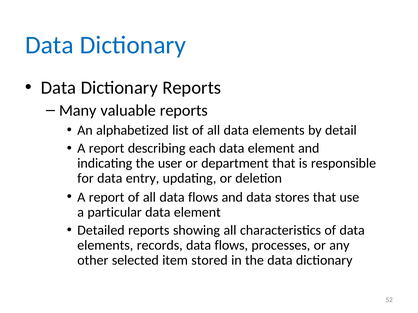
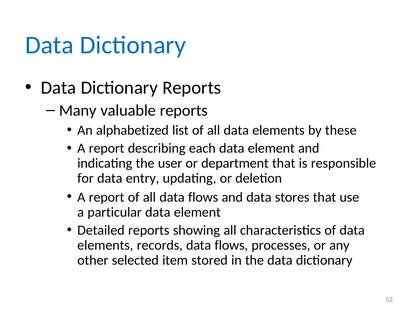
detail: detail -> these
